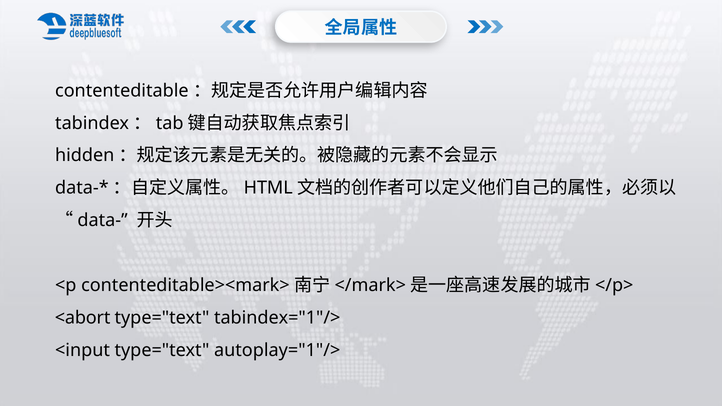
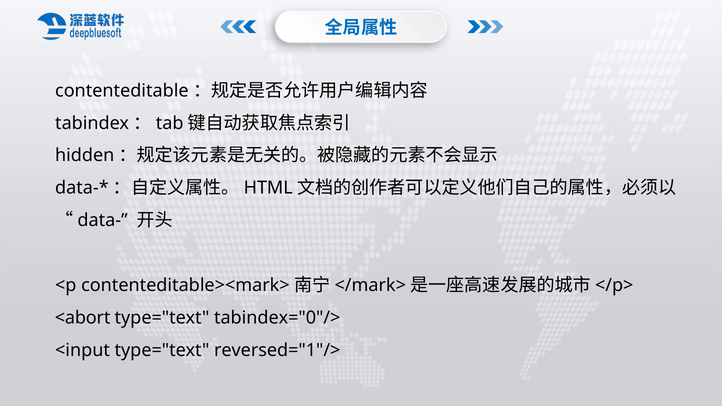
tabindex="1"/>: tabindex="1"/> -> tabindex="0"/>
autoplay="1"/>: autoplay="1"/> -> reversed="1"/>
